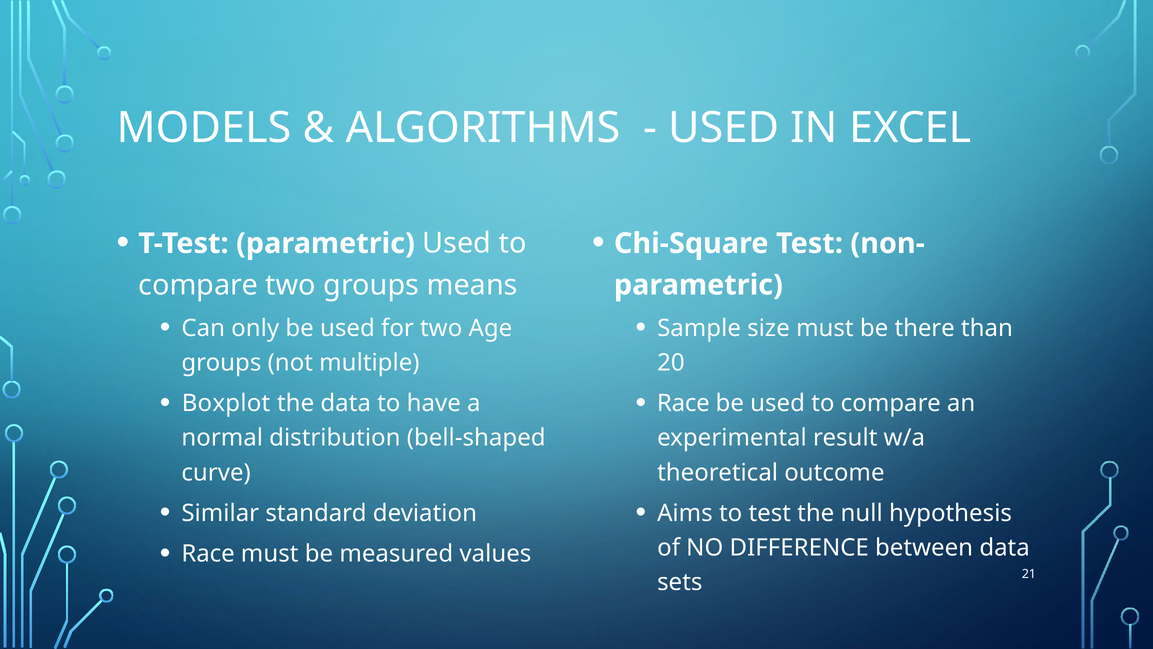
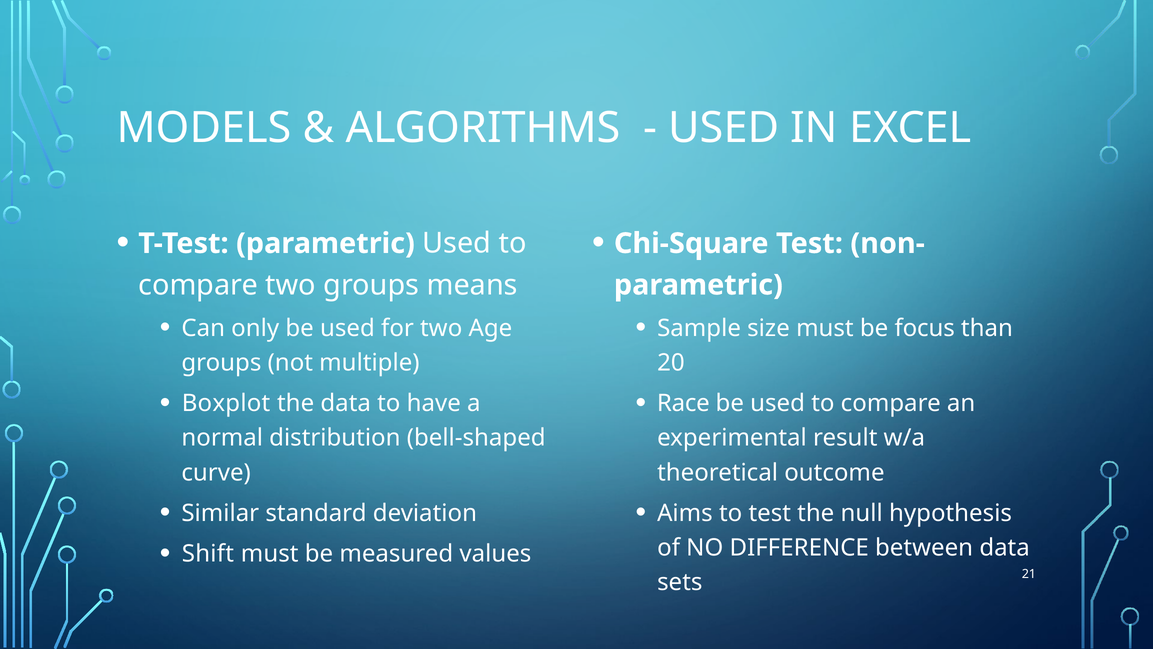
there: there -> focus
Race at (208, 553): Race -> Shift
